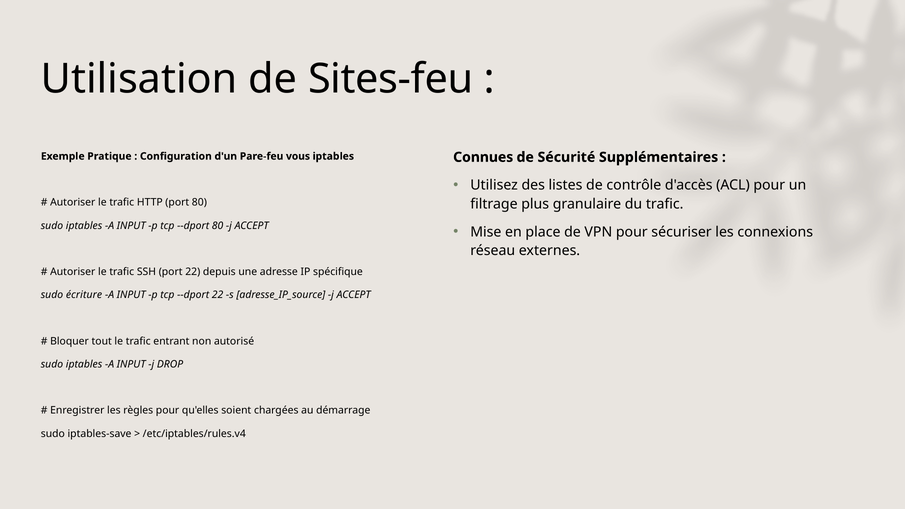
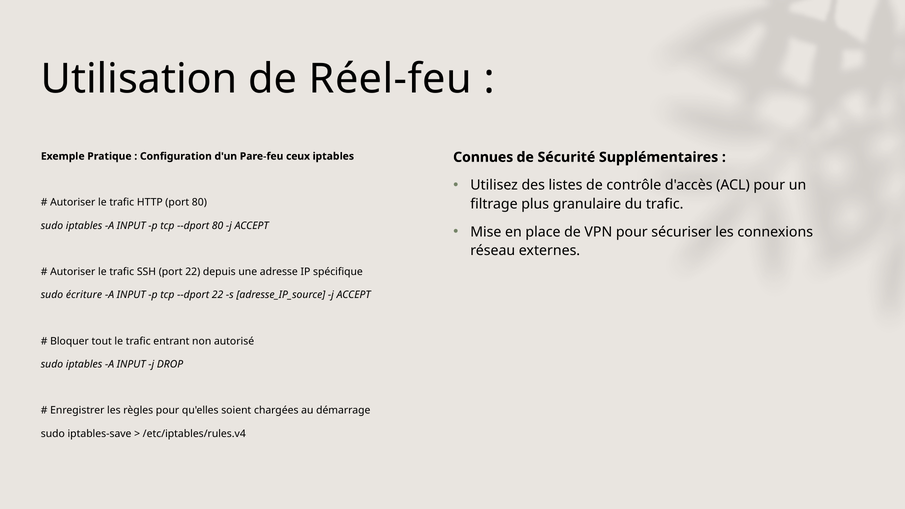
Sites-feu: Sites-feu -> Réel-feu
vous: vous -> ceux
